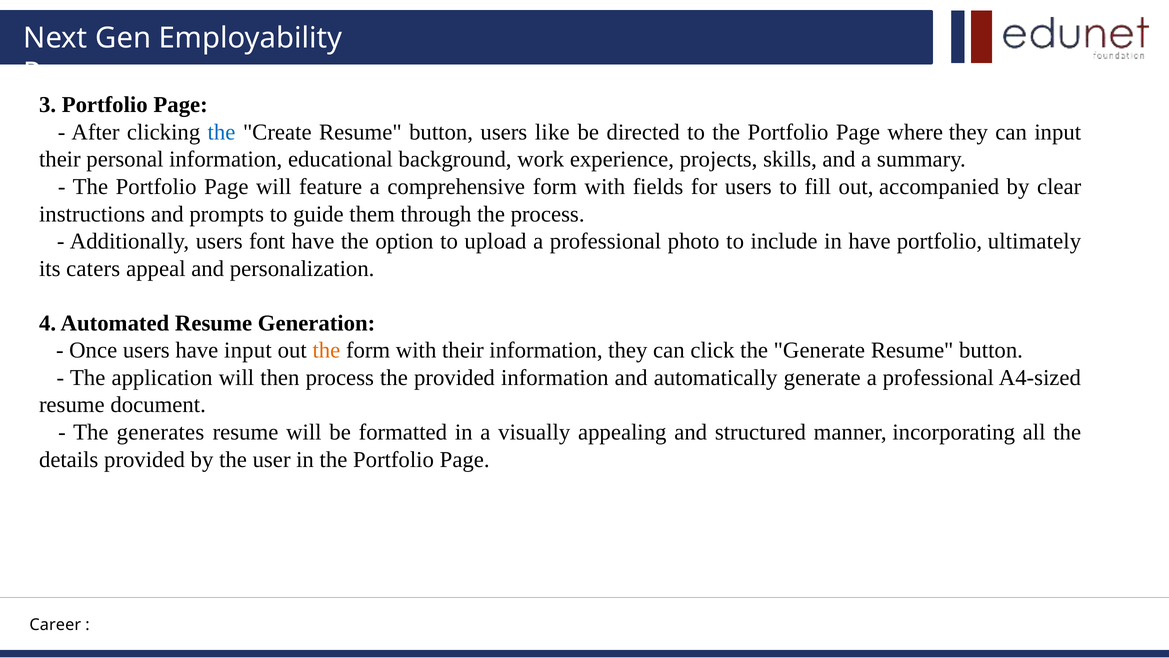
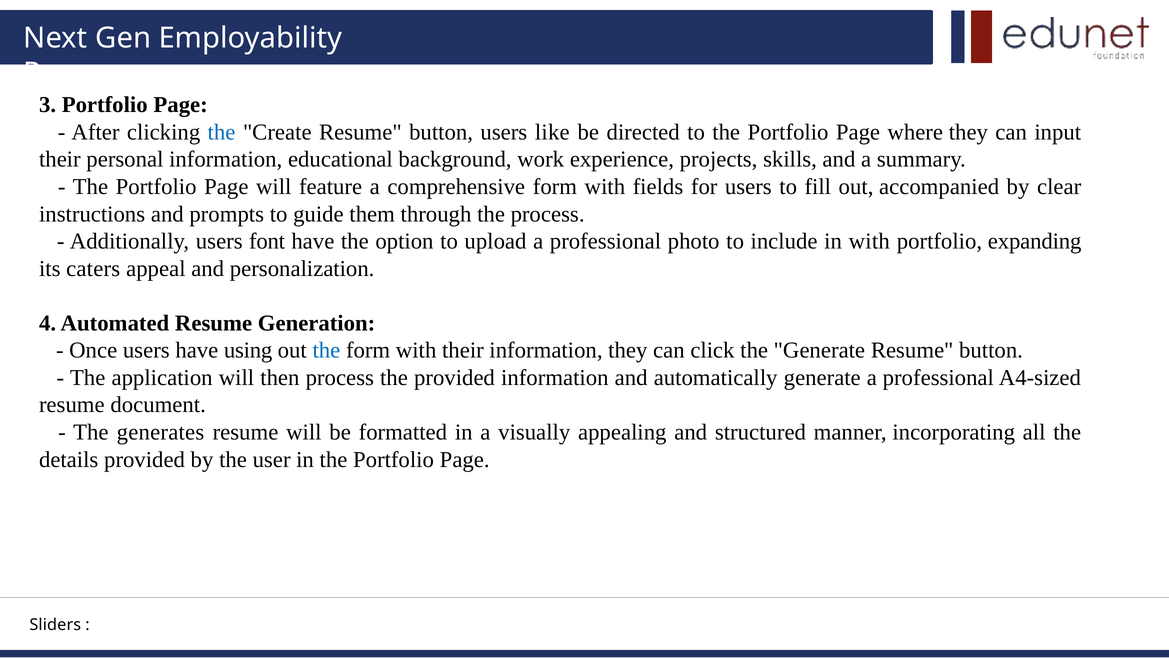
in have: have -> with
ultimately: ultimately -> expanding
have input: input -> using
the at (326, 351) colour: orange -> blue
Career: Career -> Sliders
